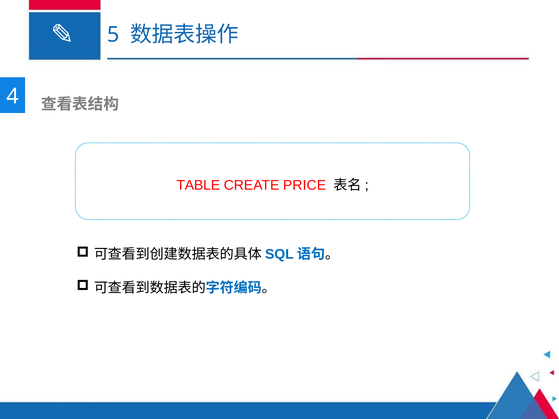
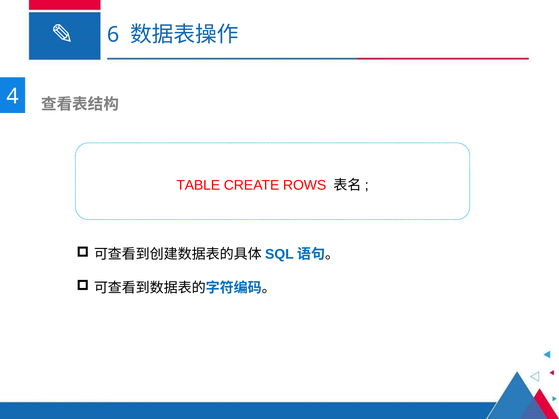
5: 5 -> 6
PRICE: PRICE -> ROWS
